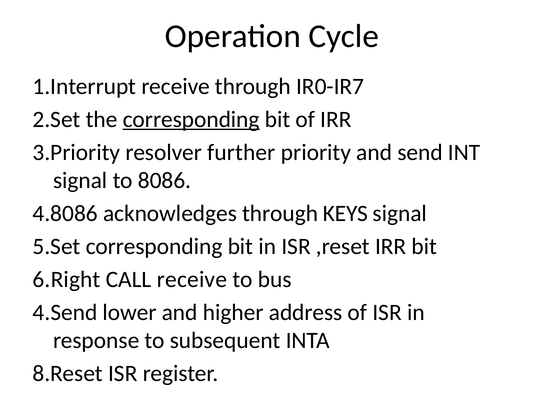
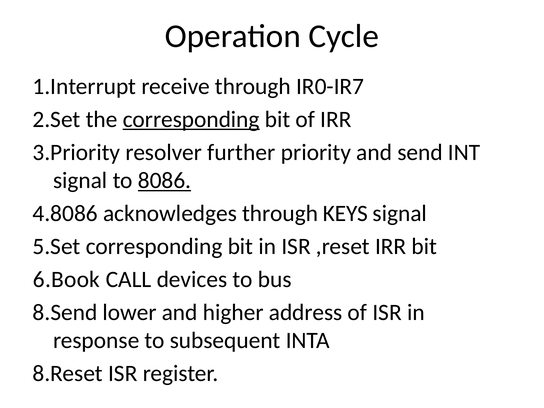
8086 underline: none -> present
6.Right: 6.Right -> 6.Book
CALL receive: receive -> devices
4.Send: 4.Send -> 8.Send
